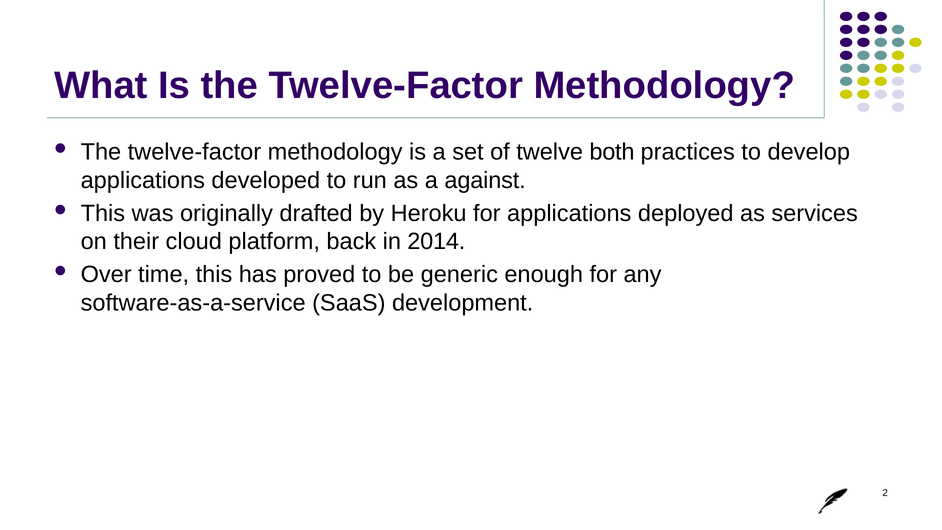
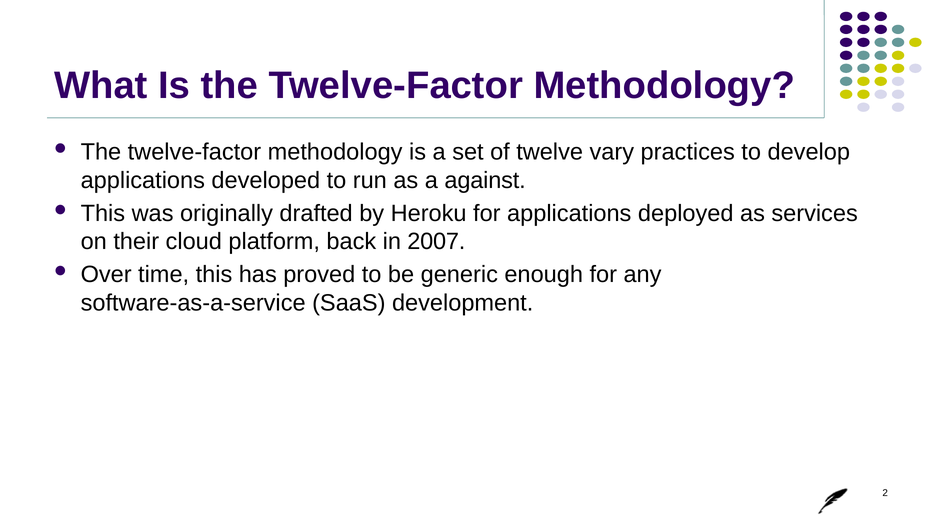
both: both -> vary
2014: 2014 -> 2007
